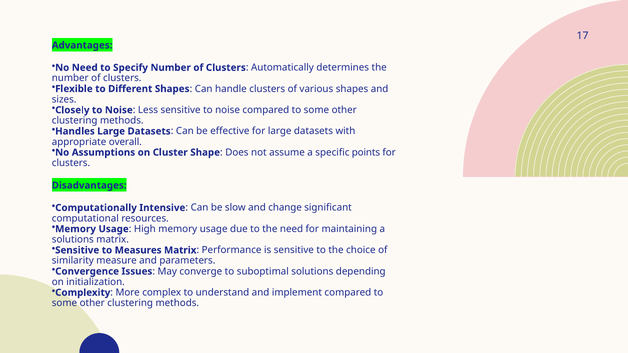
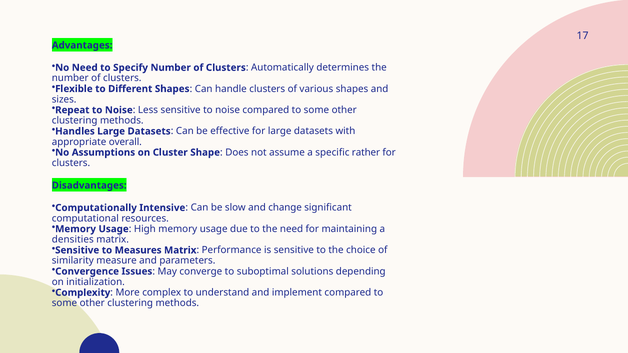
Closely: Closely -> Repeat
points: points -> rather
solutions at (73, 240): solutions -> densities
